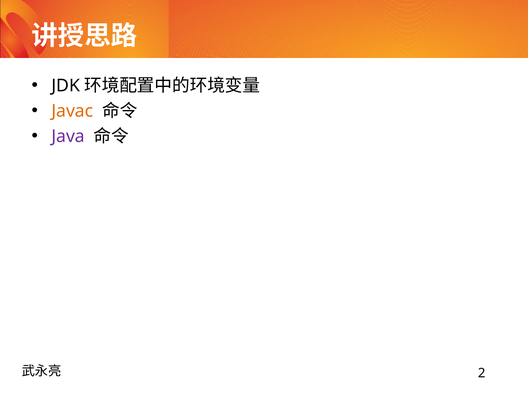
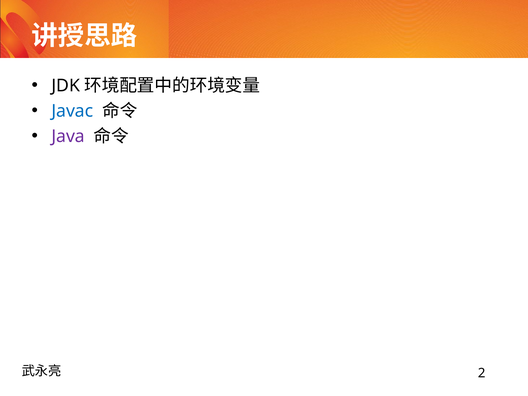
Javac colour: orange -> blue
